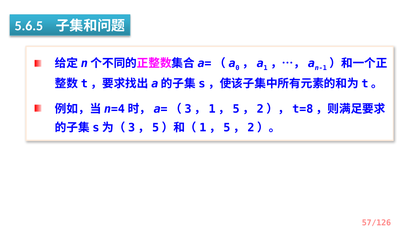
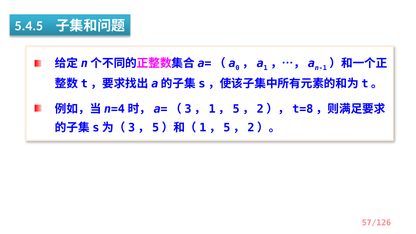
5.6.5: 5.6.5 -> 5.4.5
